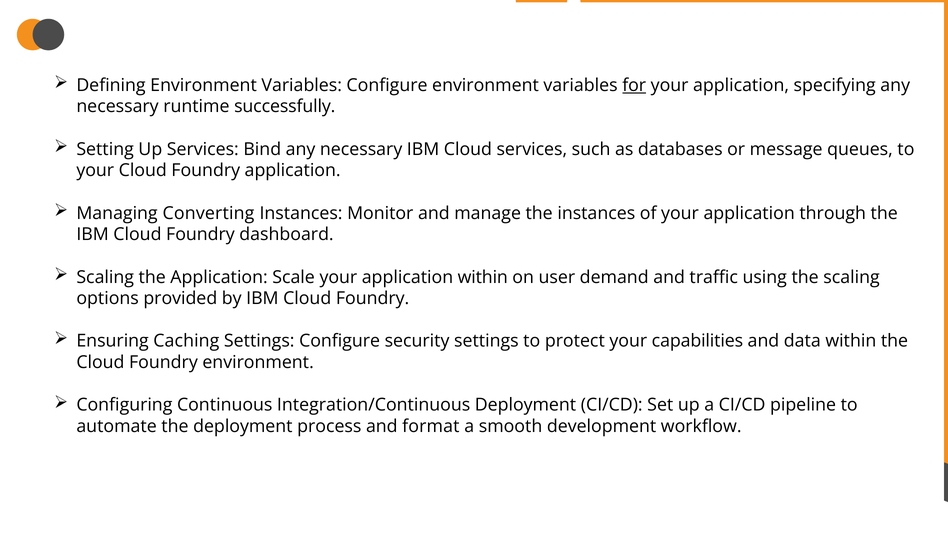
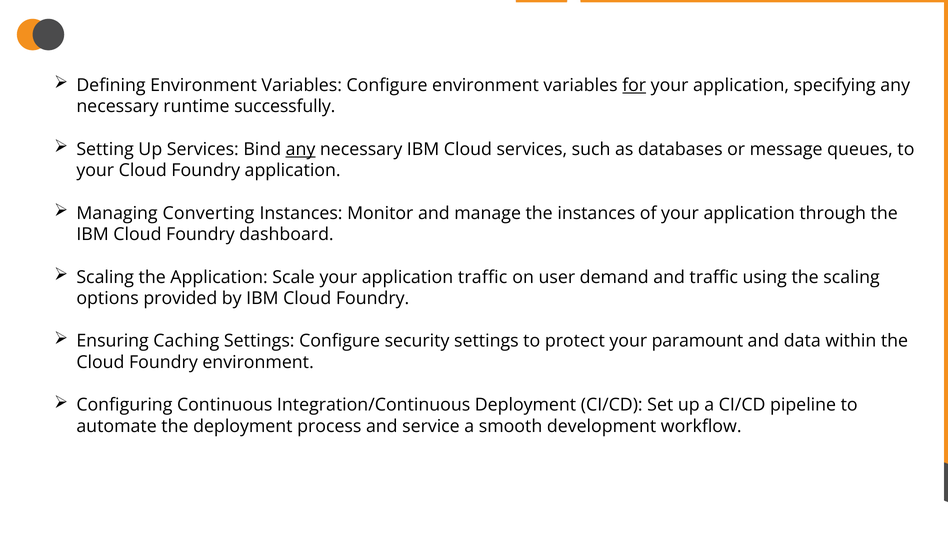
any at (300, 149) underline: none -> present
application within: within -> traffic
capabilities: capabilities -> paramount
format: format -> service
